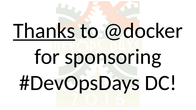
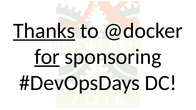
for underline: none -> present
